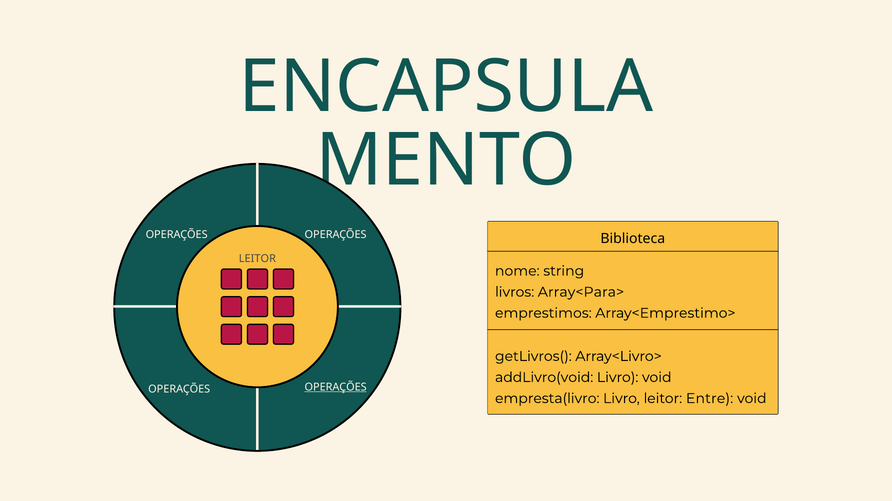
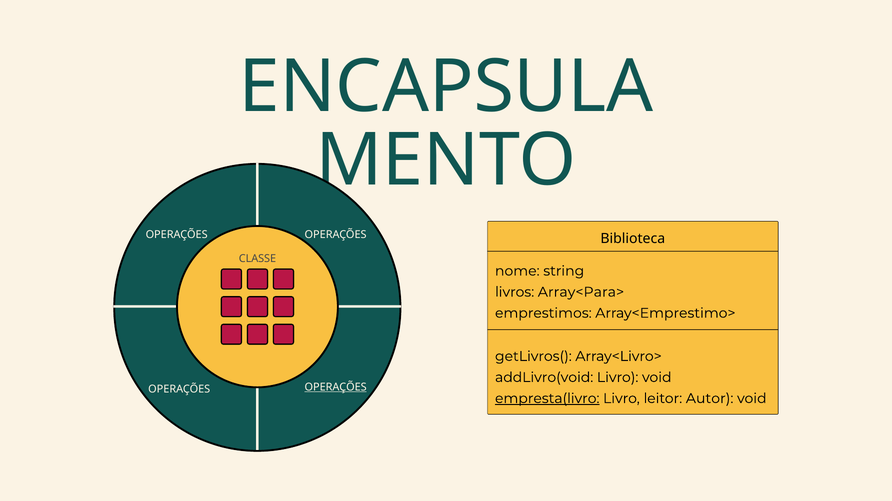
LEITOR at (257, 259): LEITOR -> CLASSE
empresta(livro underline: none -> present
Entre: Entre -> Autor
